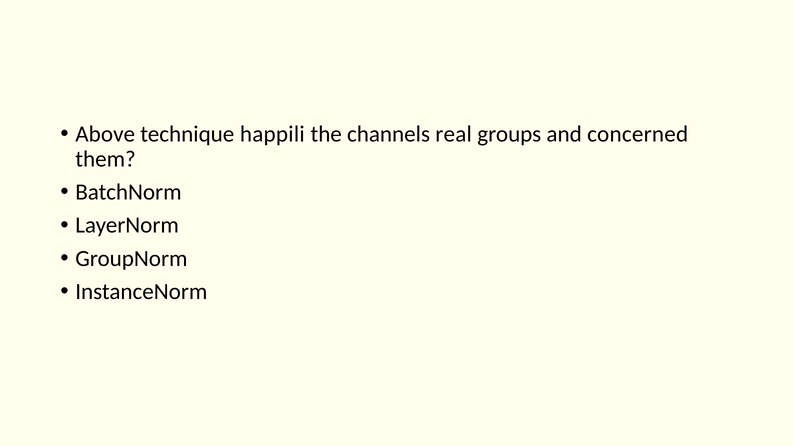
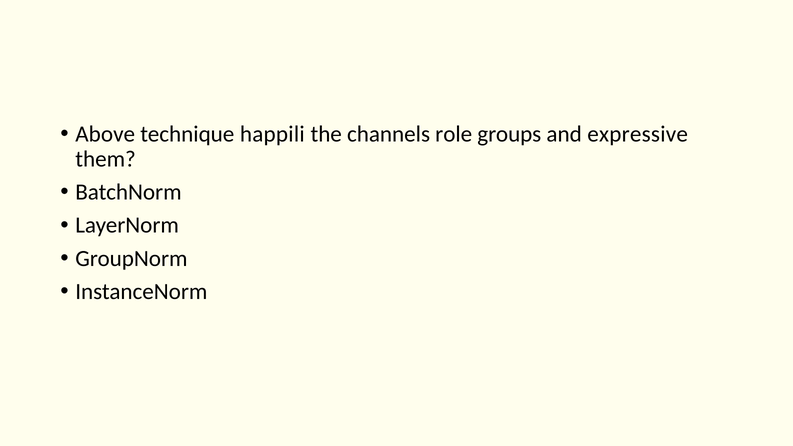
real: real -> role
concerned: concerned -> expressive
